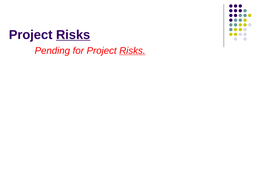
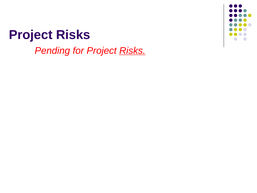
Risks at (73, 35) underline: present -> none
